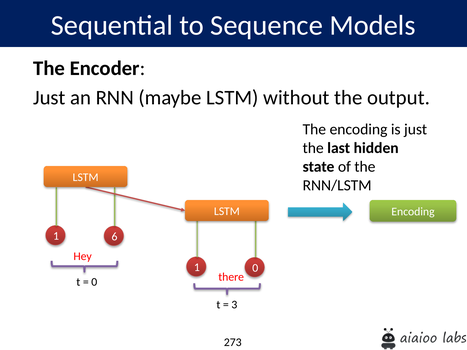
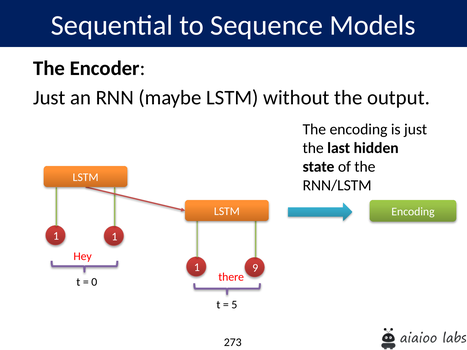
6 at (114, 237): 6 -> 1
1 0: 0 -> 9
3: 3 -> 5
